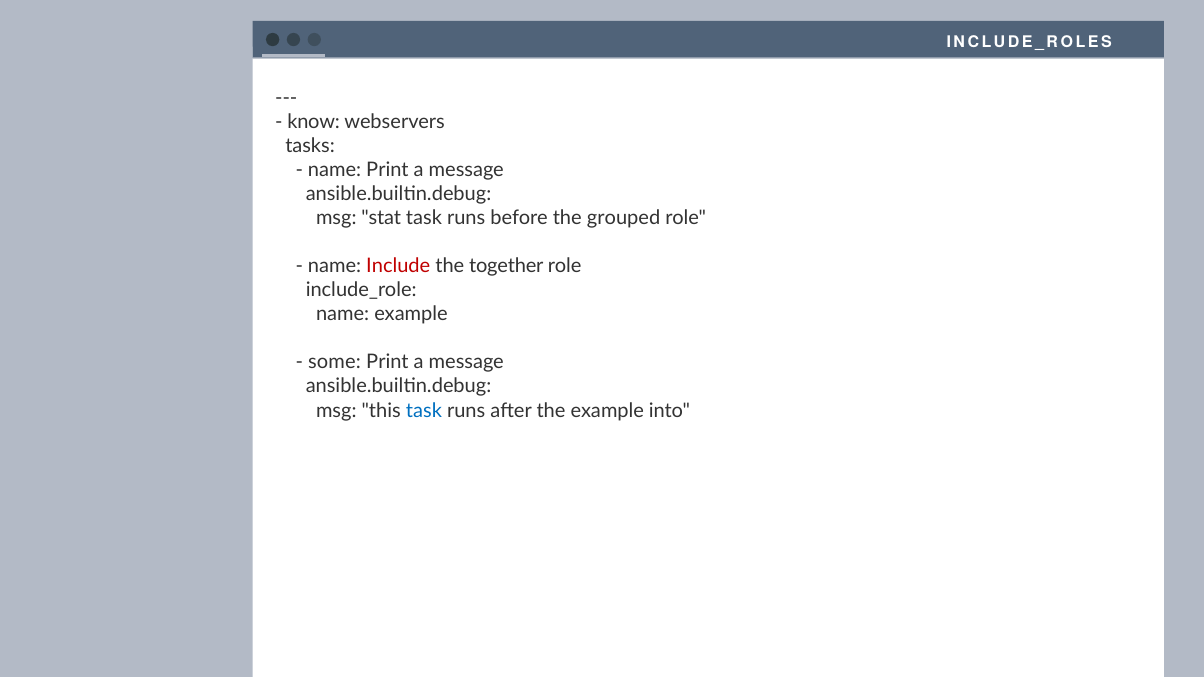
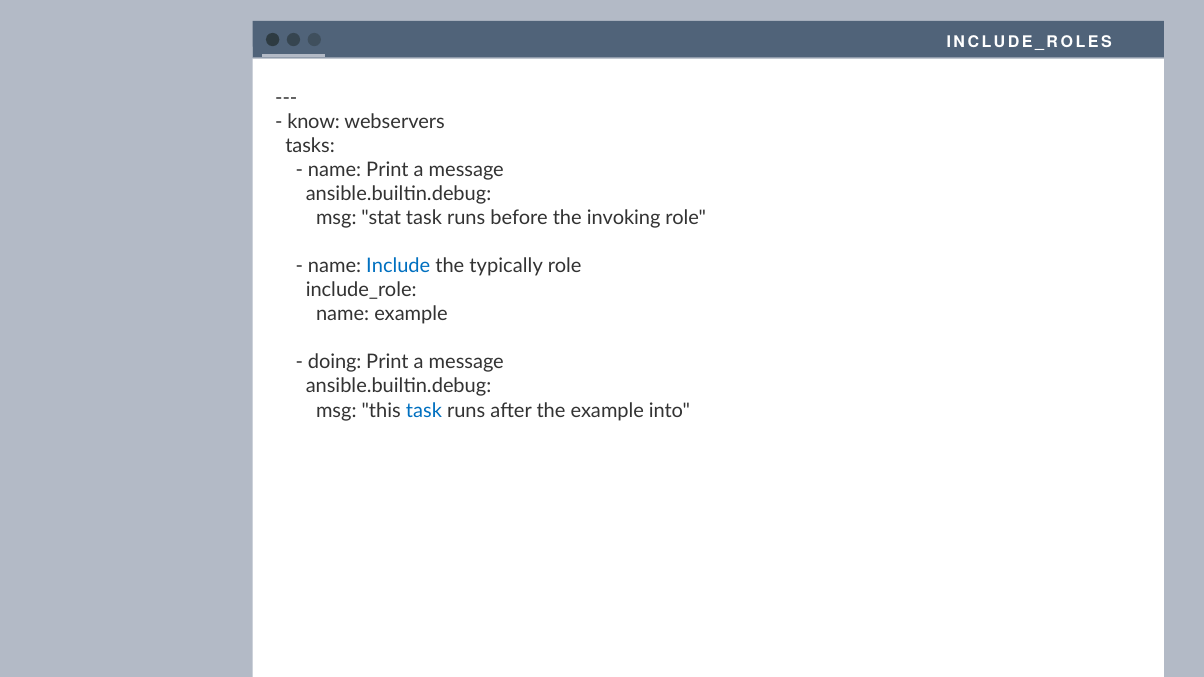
grouped: grouped -> invoking
Include colour: red -> blue
together: together -> typically
some: some -> doing
